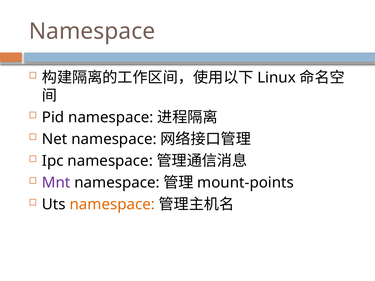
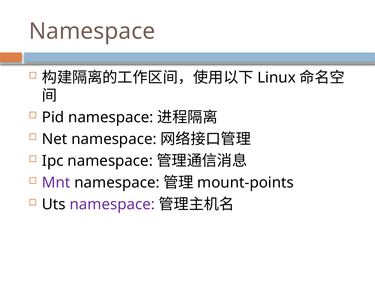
namespace at (112, 205) colour: orange -> purple
